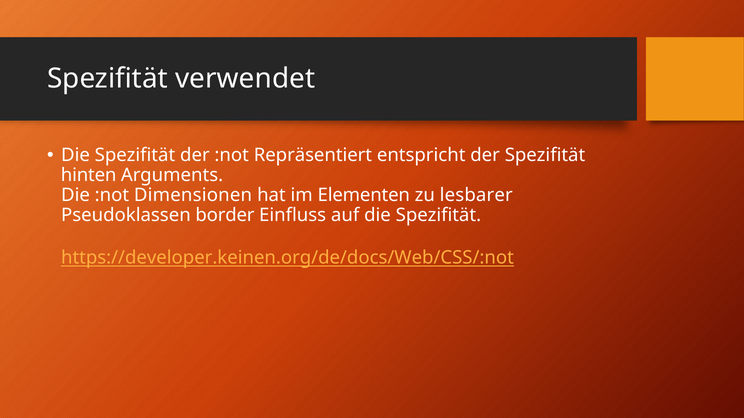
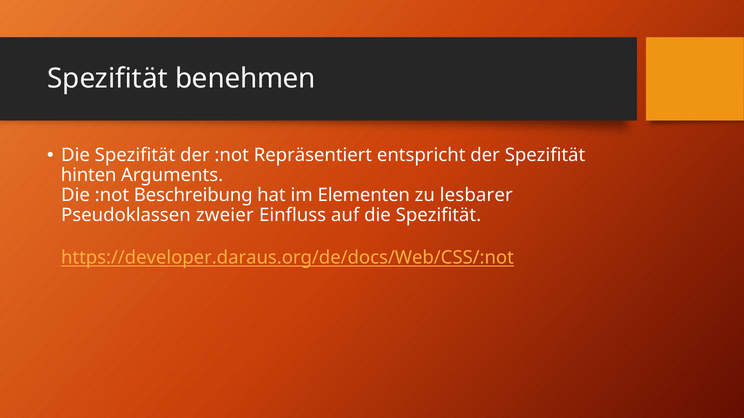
verwendet: verwendet -> benehmen
Dimensionen: Dimensionen -> Beschreibung
border: border -> zweier
https://developer.keinen.org/de/docs/Web/CSS/:not: https://developer.keinen.org/de/docs/Web/CSS/:not -> https://developer.daraus.org/de/docs/Web/CSS/:not
